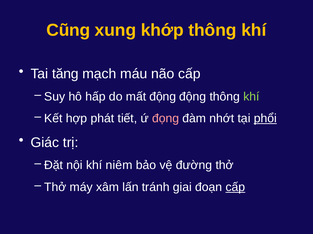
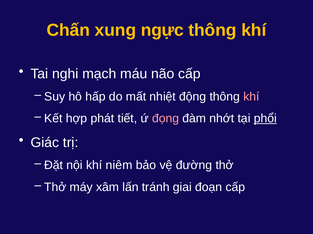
Cũng: Cũng -> Chấn
khớp: khớp -> ngực
tăng: tăng -> nghi
mất động: động -> nhiệt
khí at (251, 97) colour: light green -> pink
cấp at (235, 188) underline: present -> none
